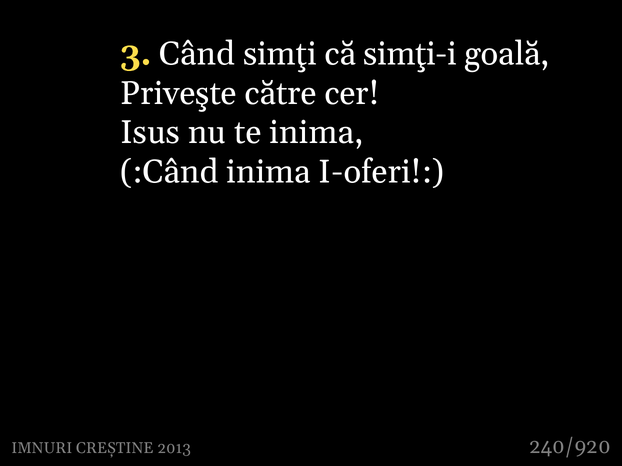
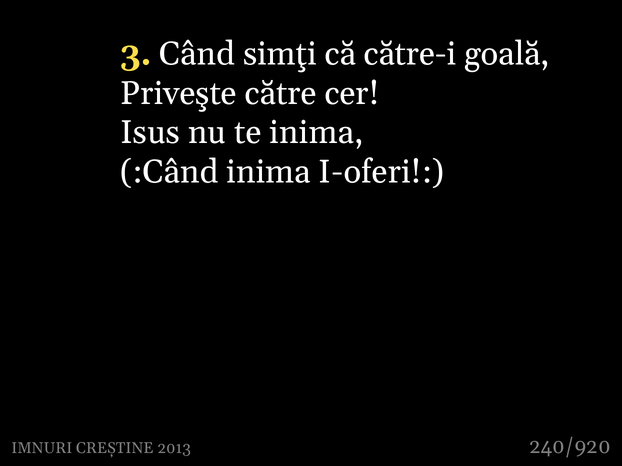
simţi-i: simţi-i -> către-i
